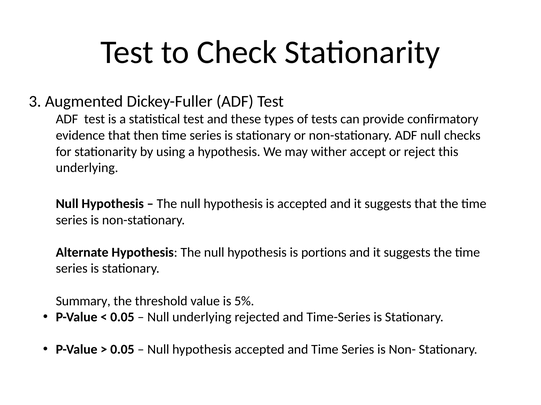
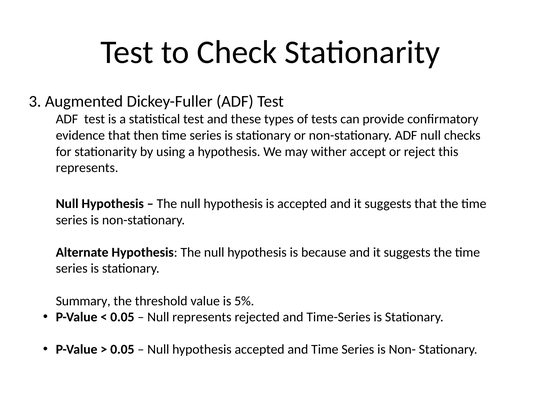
underlying at (87, 168): underlying -> represents
portions: portions -> because
Null underlying: underlying -> represents
